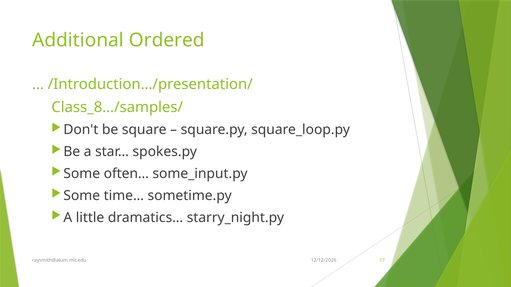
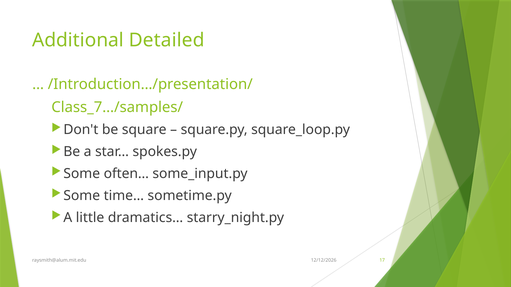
Ordered: Ordered -> Detailed
Class_8…/samples/: Class_8…/samples/ -> Class_7…/samples/
